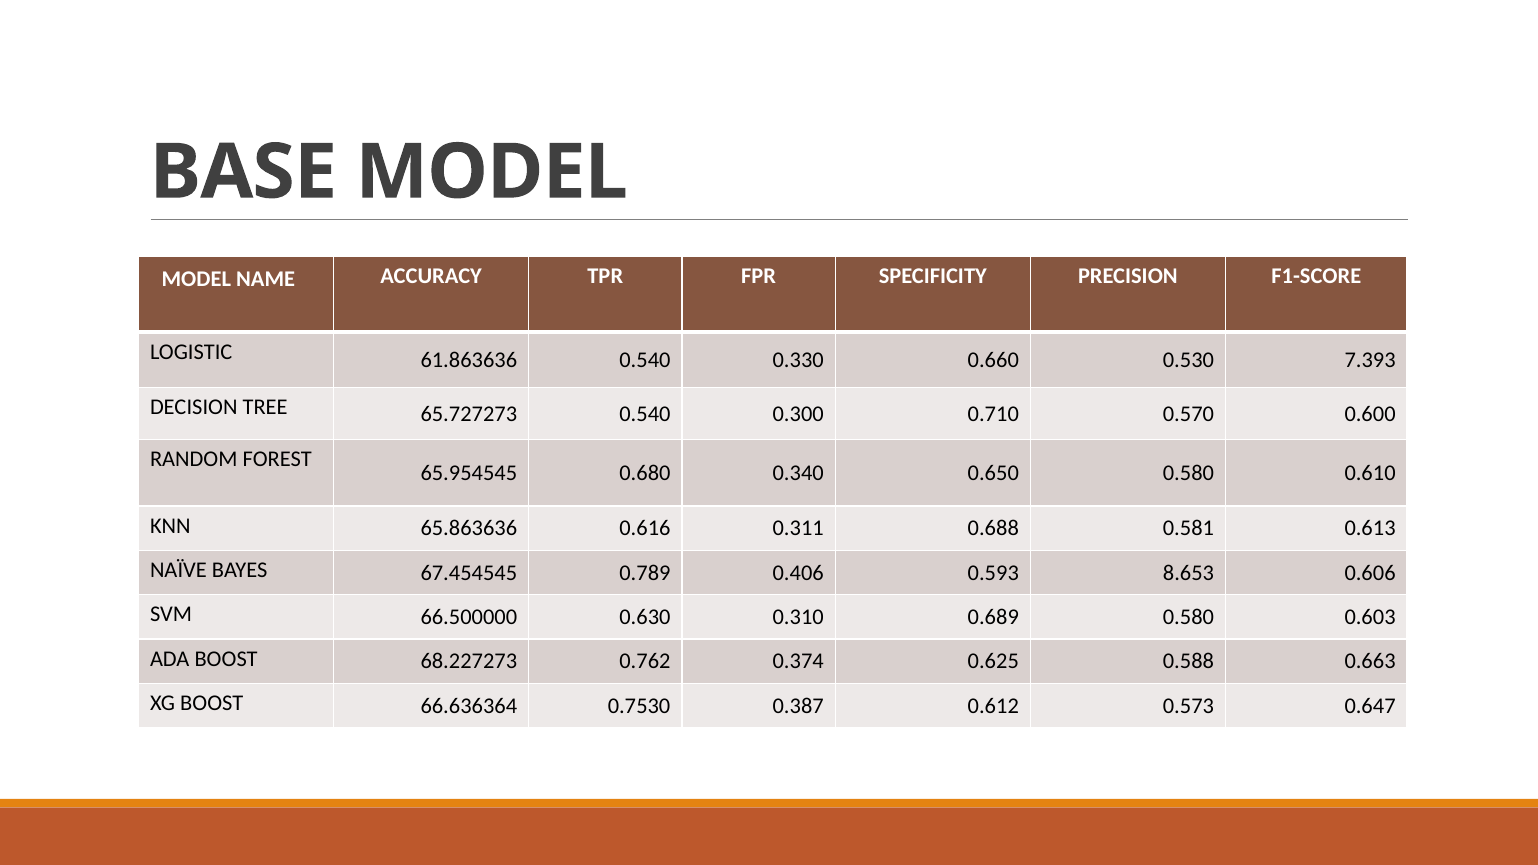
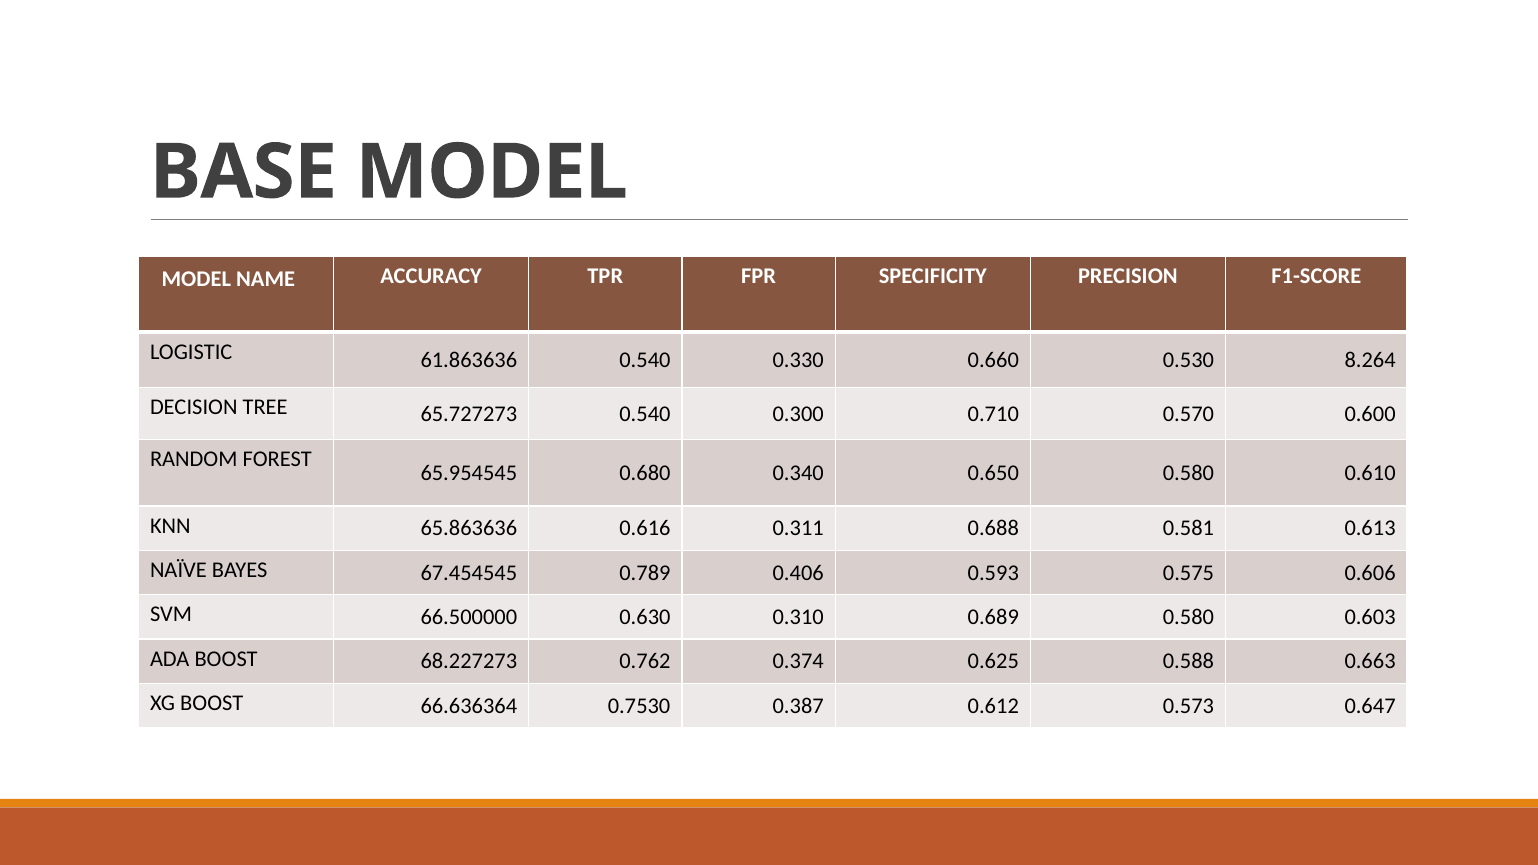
7.393: 7.393 -> 8.264
8.653: 8.653 -> 0.575
